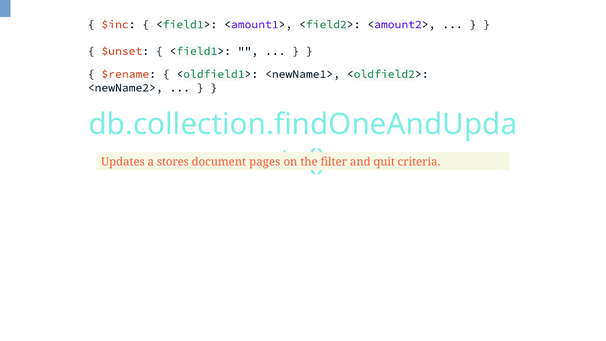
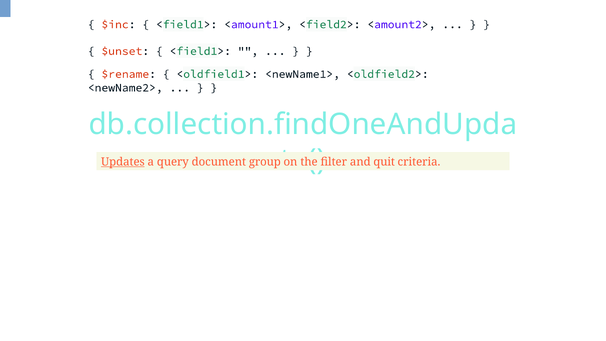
Updates underline: none -> present
stores: stores -> query
pages: pages -> group
